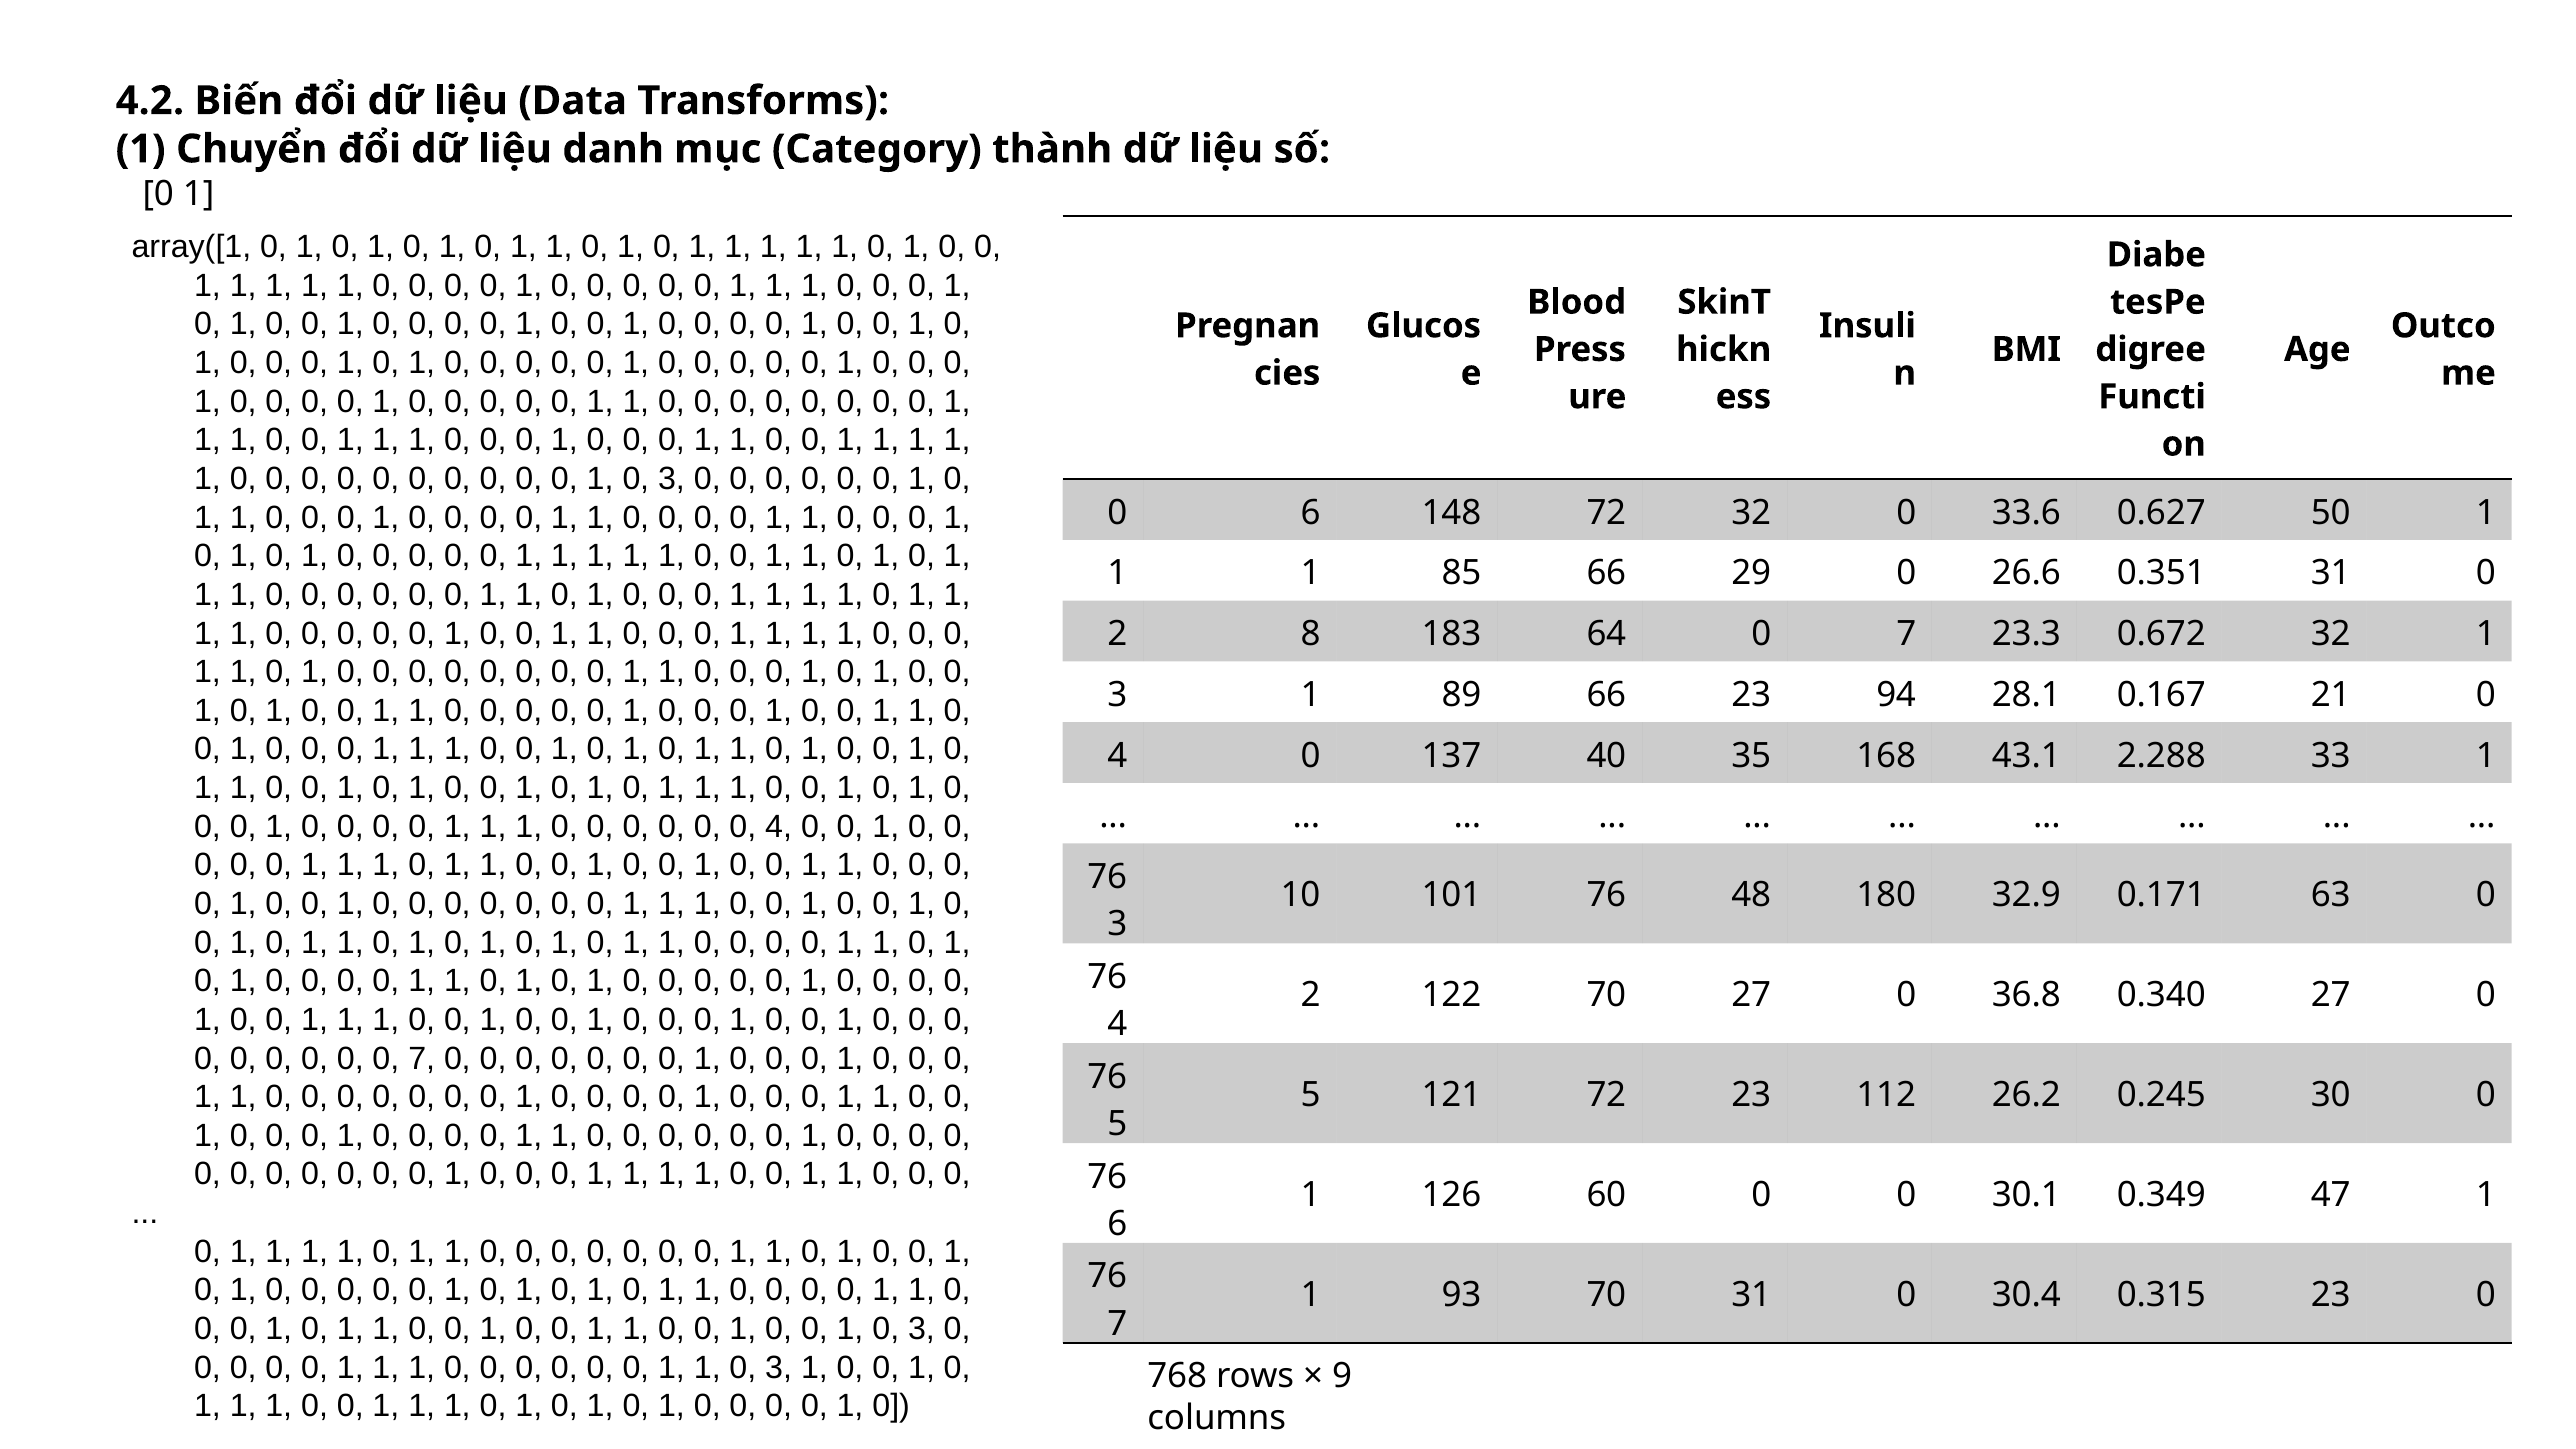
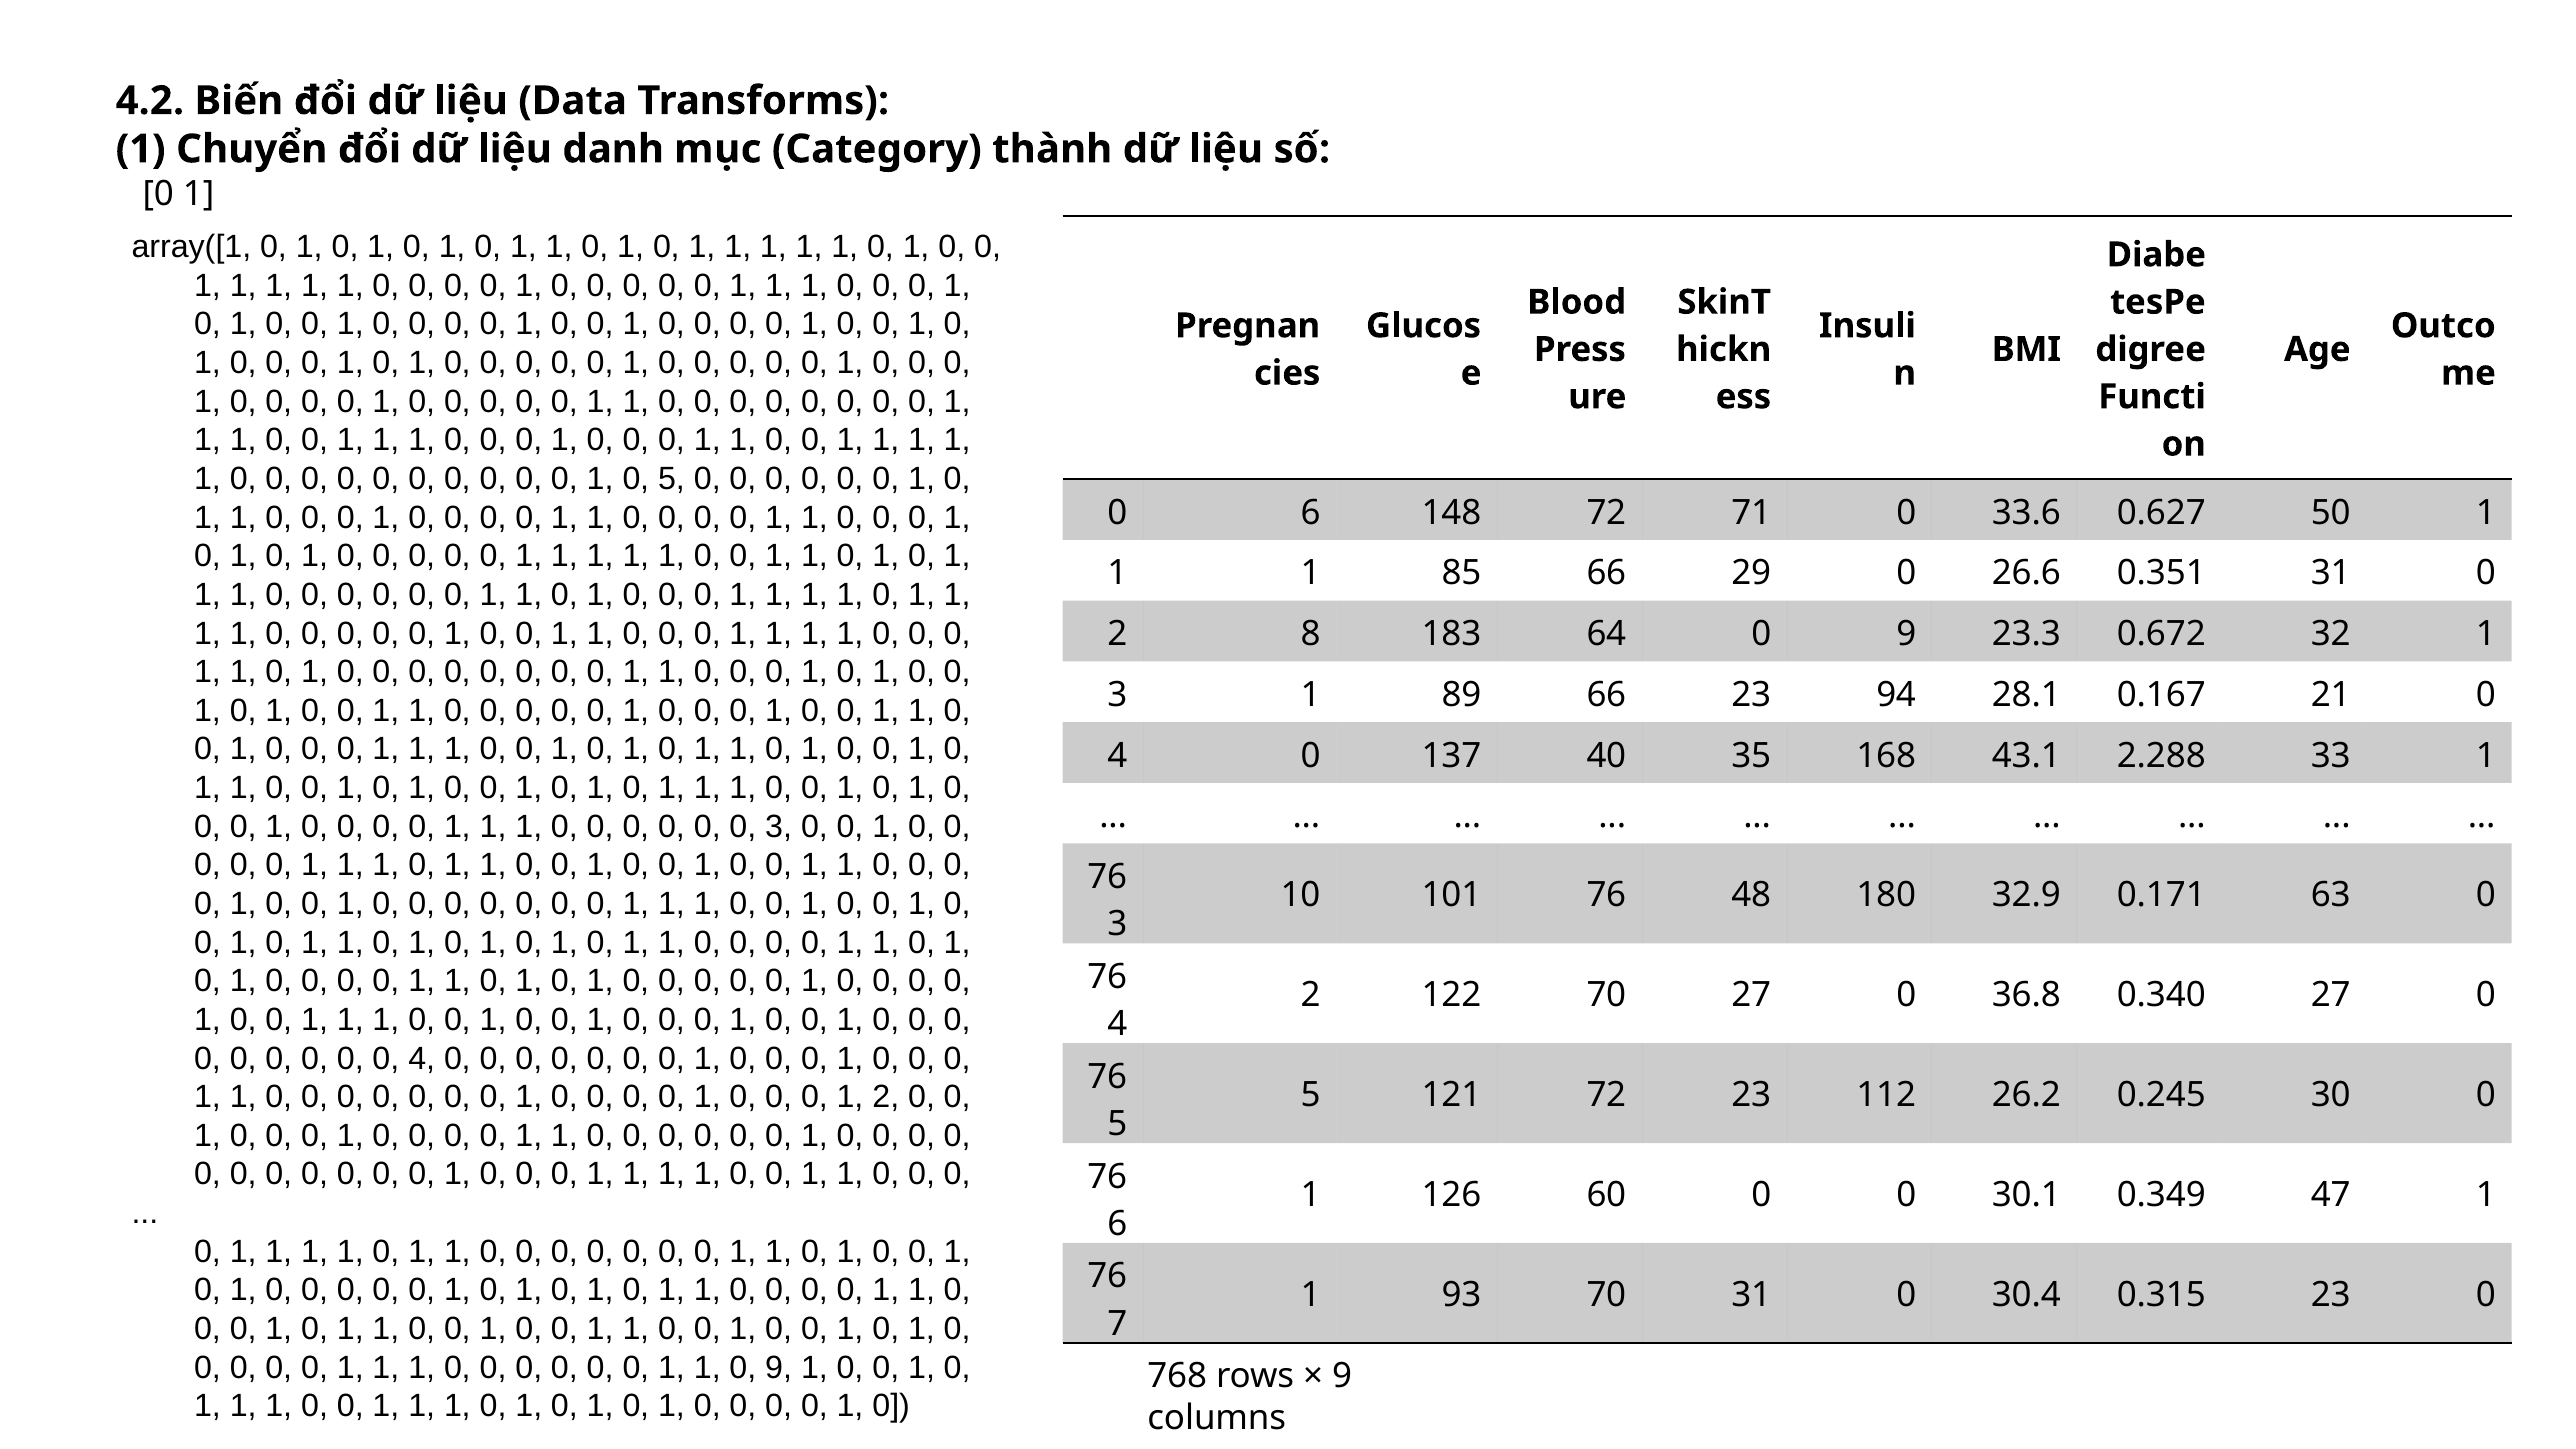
3 at (672, 479): 3 -> 5
72 32: 32 -> 71
64 0 7: 7 -> 9
0 0 4: 4 -> 3
0 0 7: 7 -> 4
1 at (886, 1097): 1 -> 2
3 at (921, 1329): 3 -> 1
1 1 0 3: 3 -> 9
